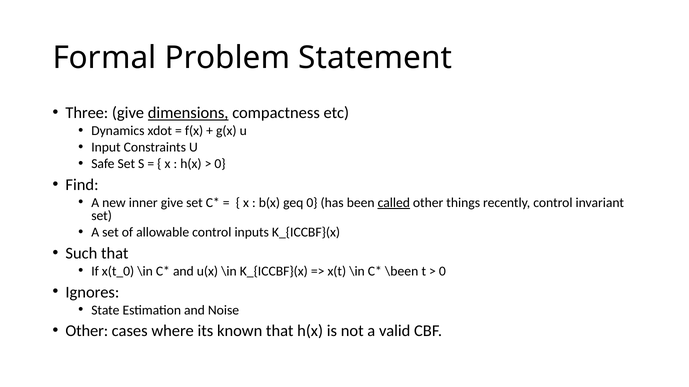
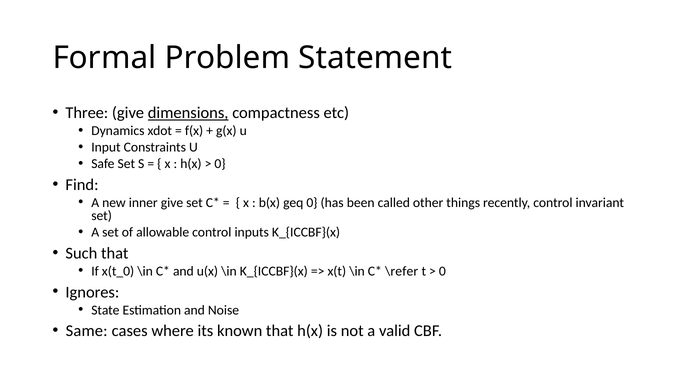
called underline: present -> none
\been: \been -> \refer
Other at (87, 332): Other -> Same
